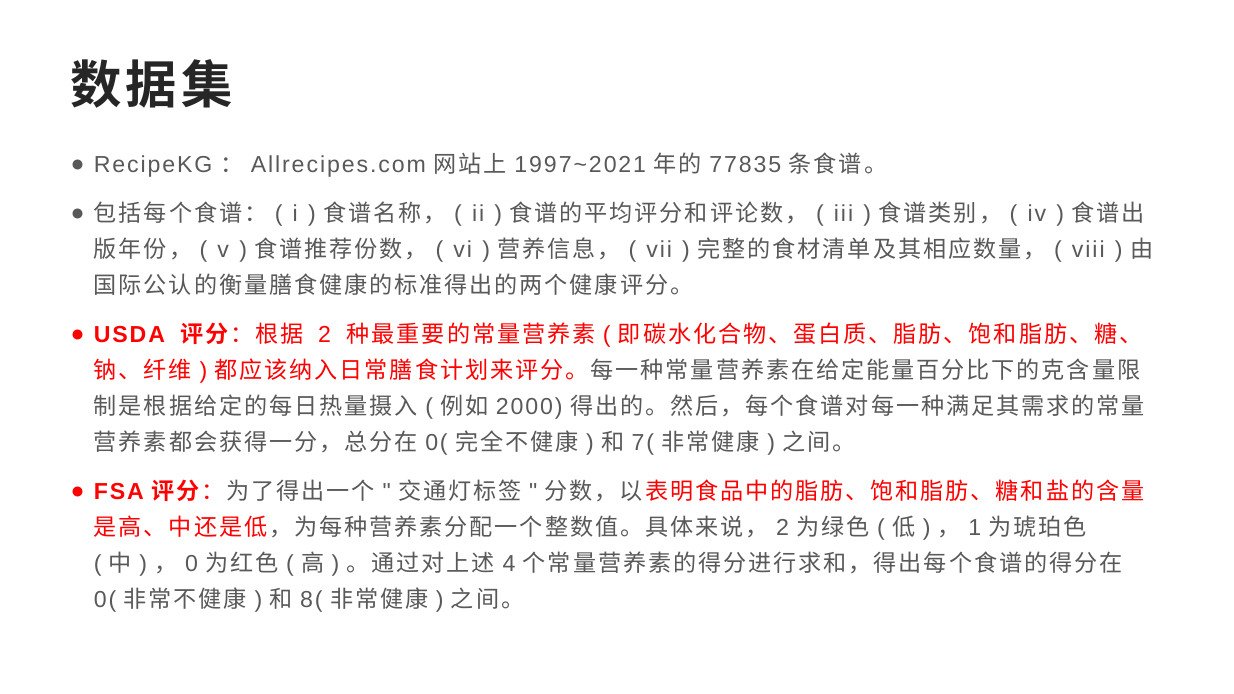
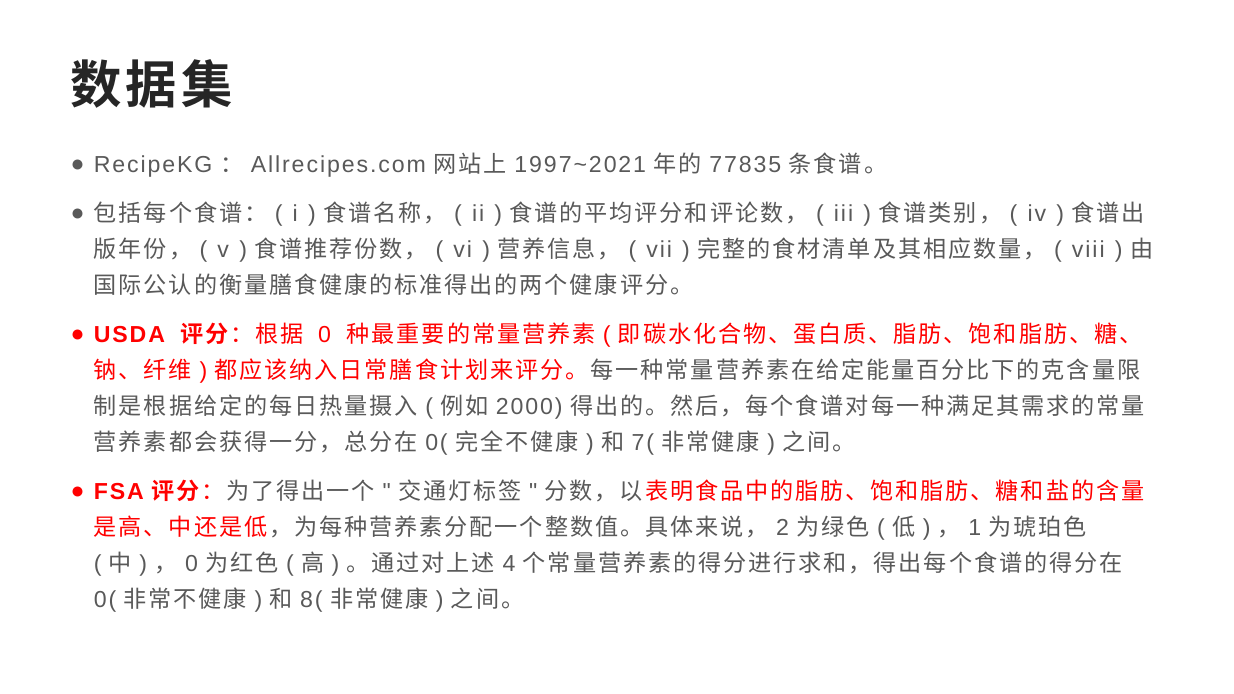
2 at (324, 335): 2 -> 0
